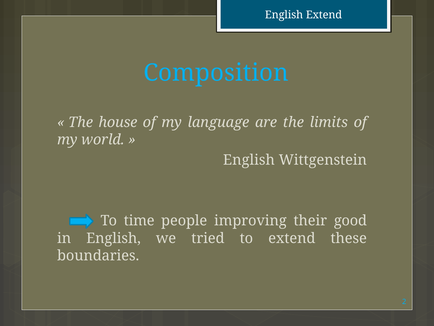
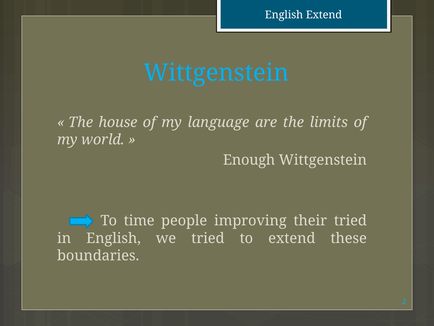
Composition at (216, 73): Composition -> Wittgenstein
English at (249, 160): English -> Enough
their good: good -> tried
